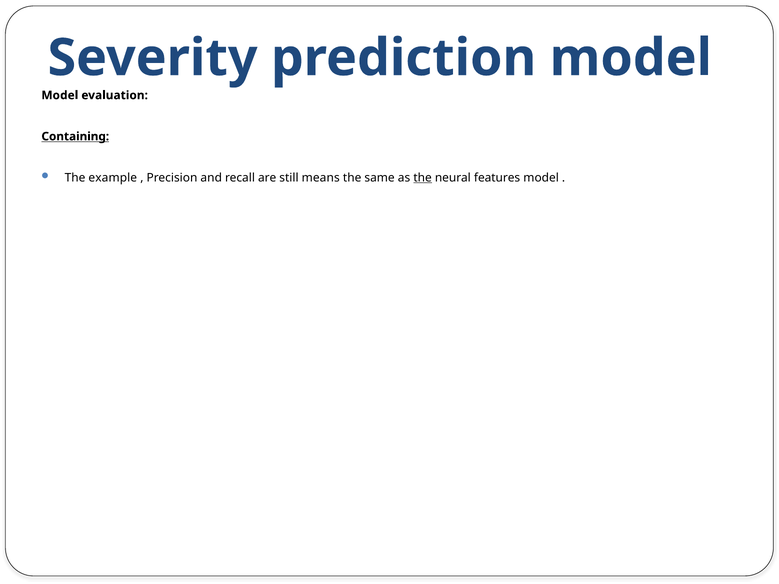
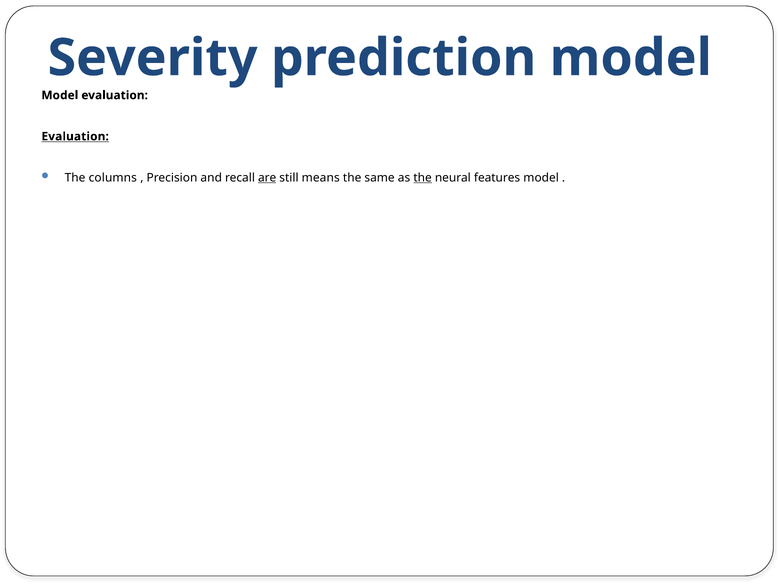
Containing at (75, 137): Containing -> Evaluation
example: example -> columns
are underline: none -> present
